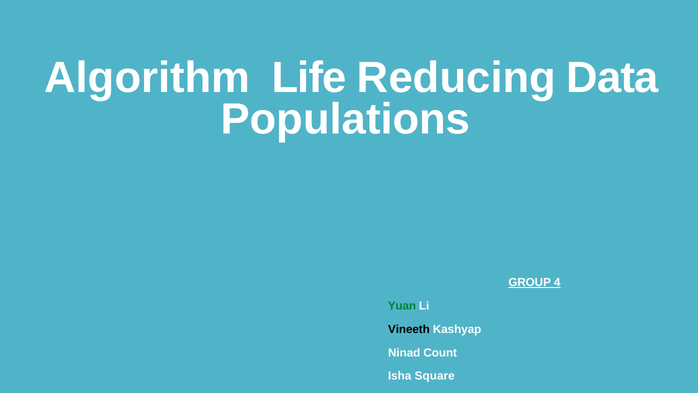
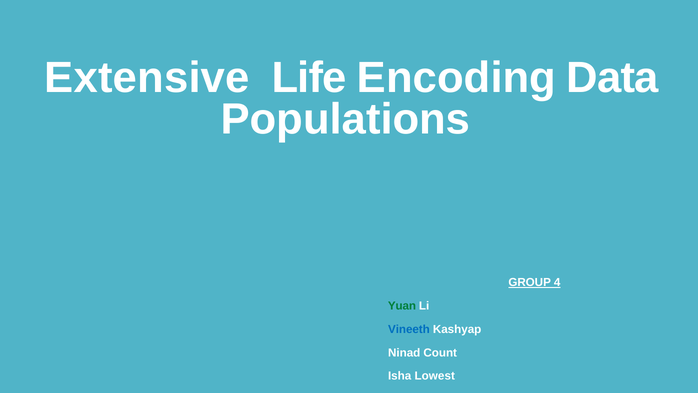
Algorithm: Algorithm -> Extensive
Reducing: Reducing -> Encoding
Vineeth colour: black -> blue
Square: Square -> Lowest
